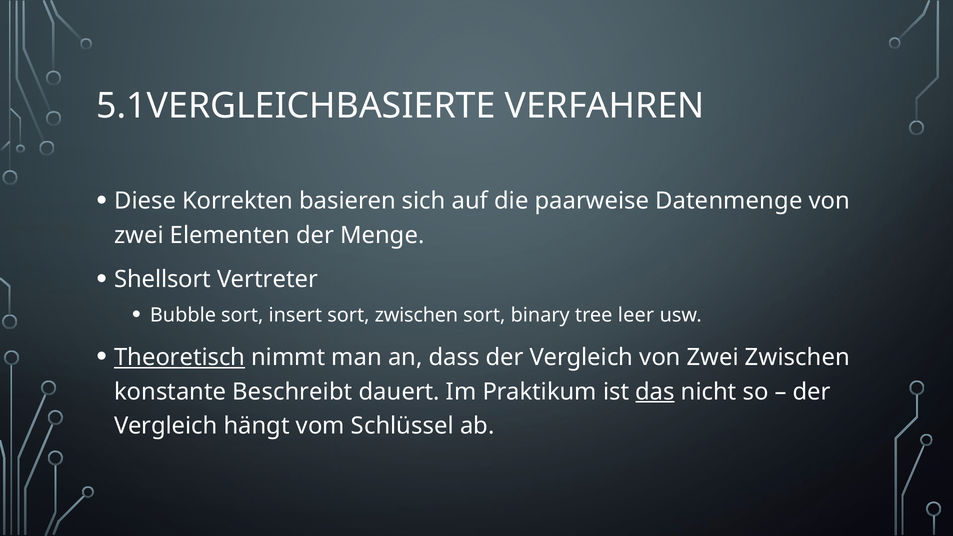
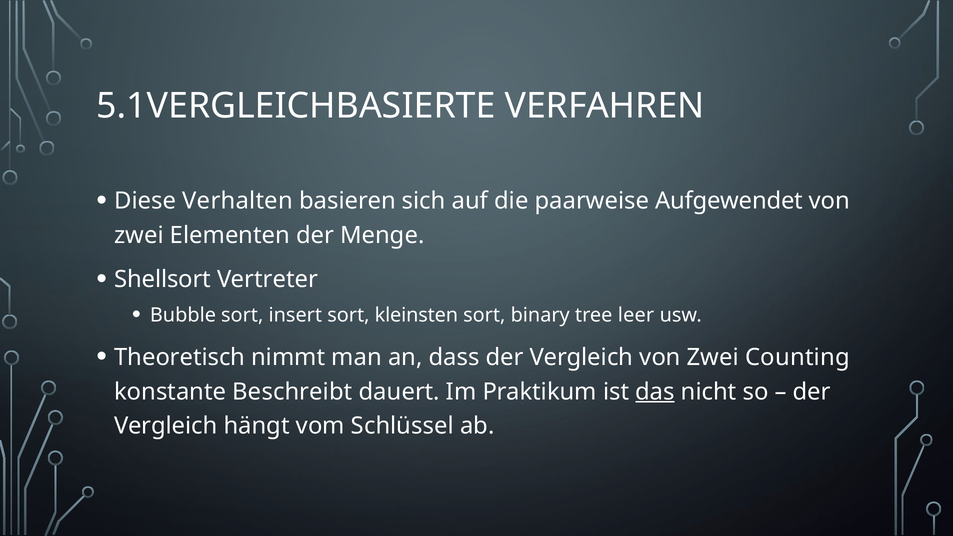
Korrekten: Korrekten -> Verhalten
Datenmenge: Datenmenge -> Aufgewendet
sort zwischen: zwischen -> kleinsten
Theoretisch underline: present -> none
Zwei Zwischen: Zwischen -> Counting
